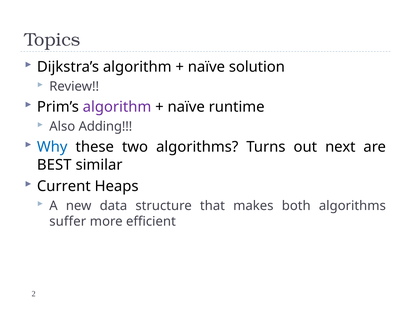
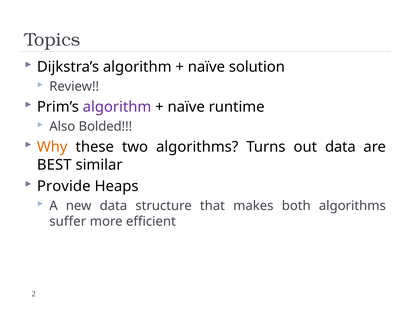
Adding: Adding -> Bolded
Why colour: blue -> orange
out next: next -> data
Current: Current -> Provide
